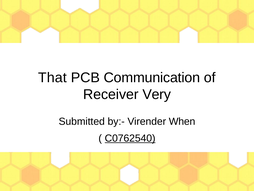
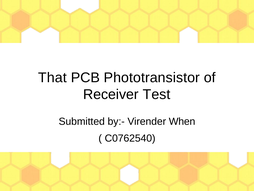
Communication: Communication -> Phototransistor
Very: Very -> Test
C0762540 underline: present -> none
